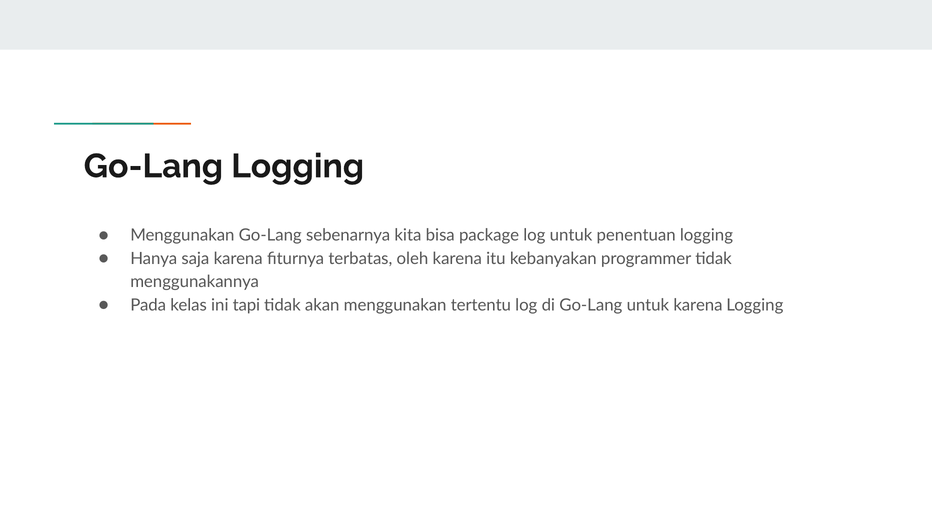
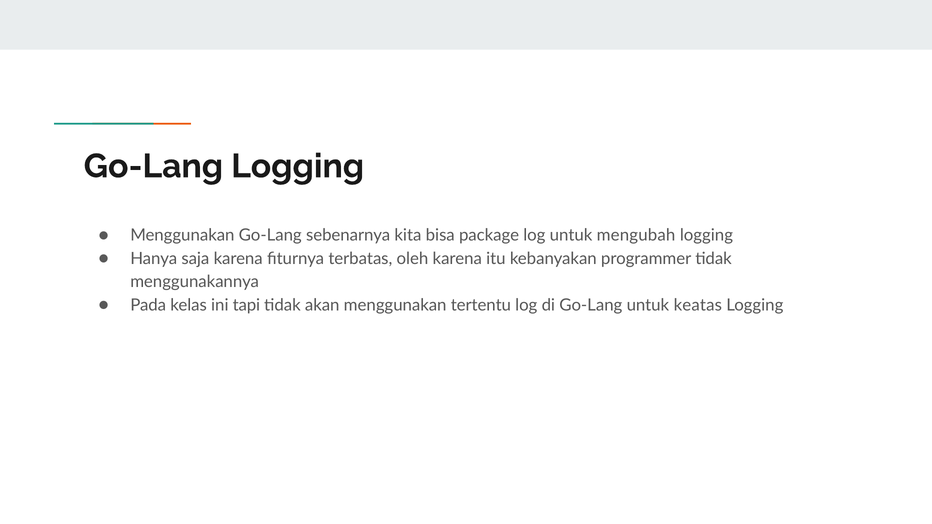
penentuan: penentuan -> mengubah
untuk karena: karena -> keatas
